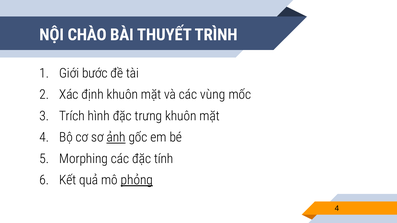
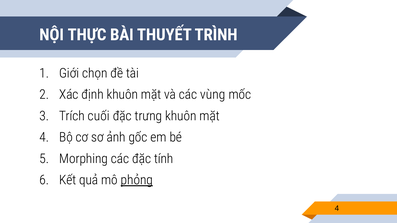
CHÀO: CHÀO -> THỰC
bước: bước -> chọn
hình: hình -> cuối
ảnh underline: present -> none
